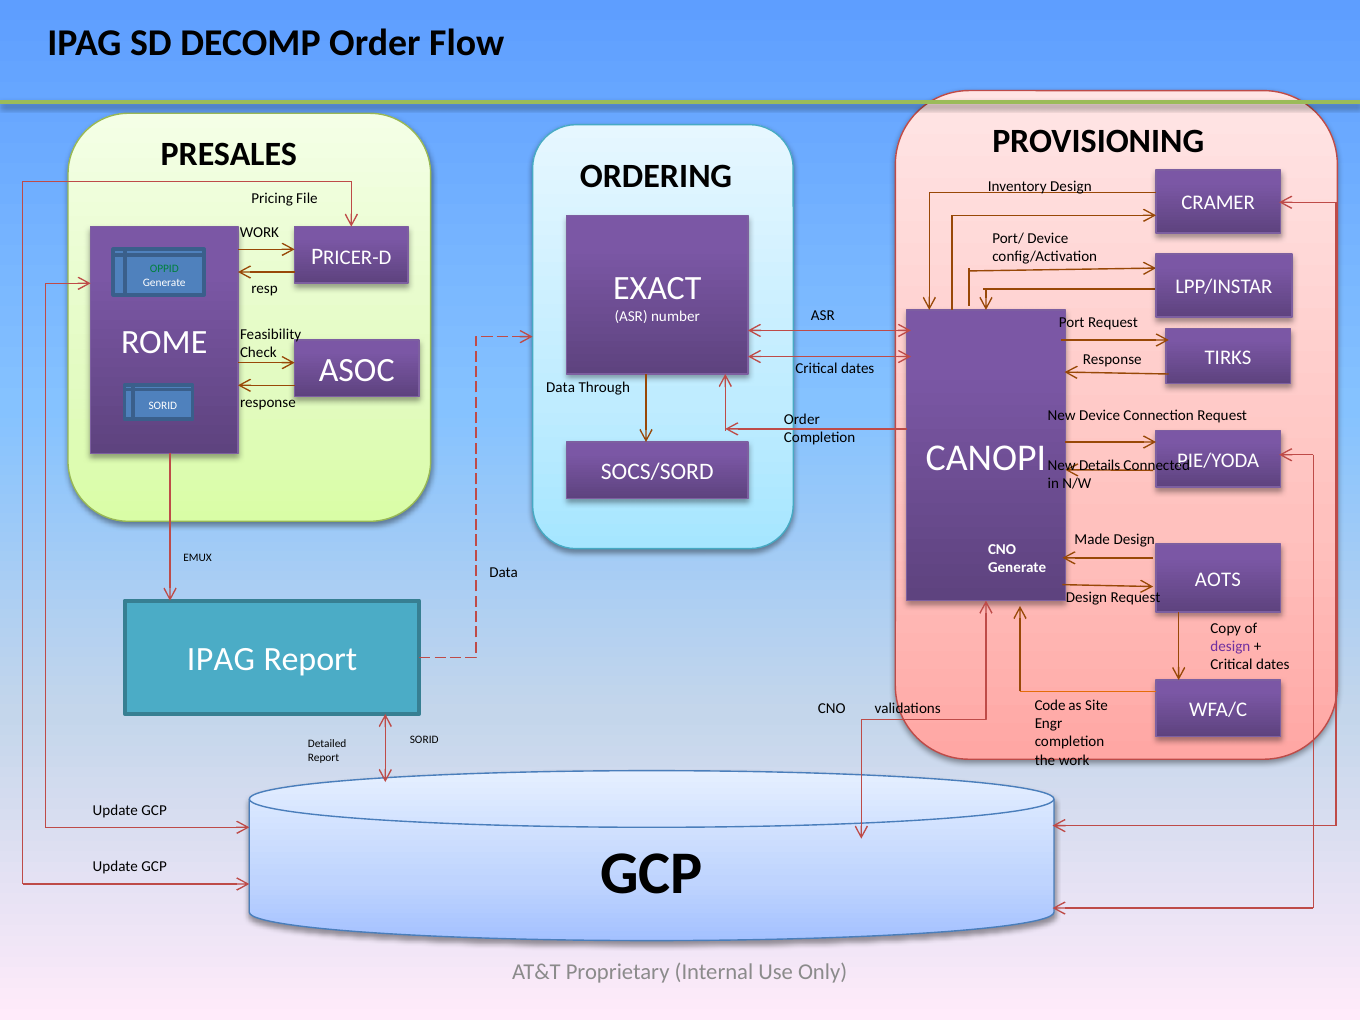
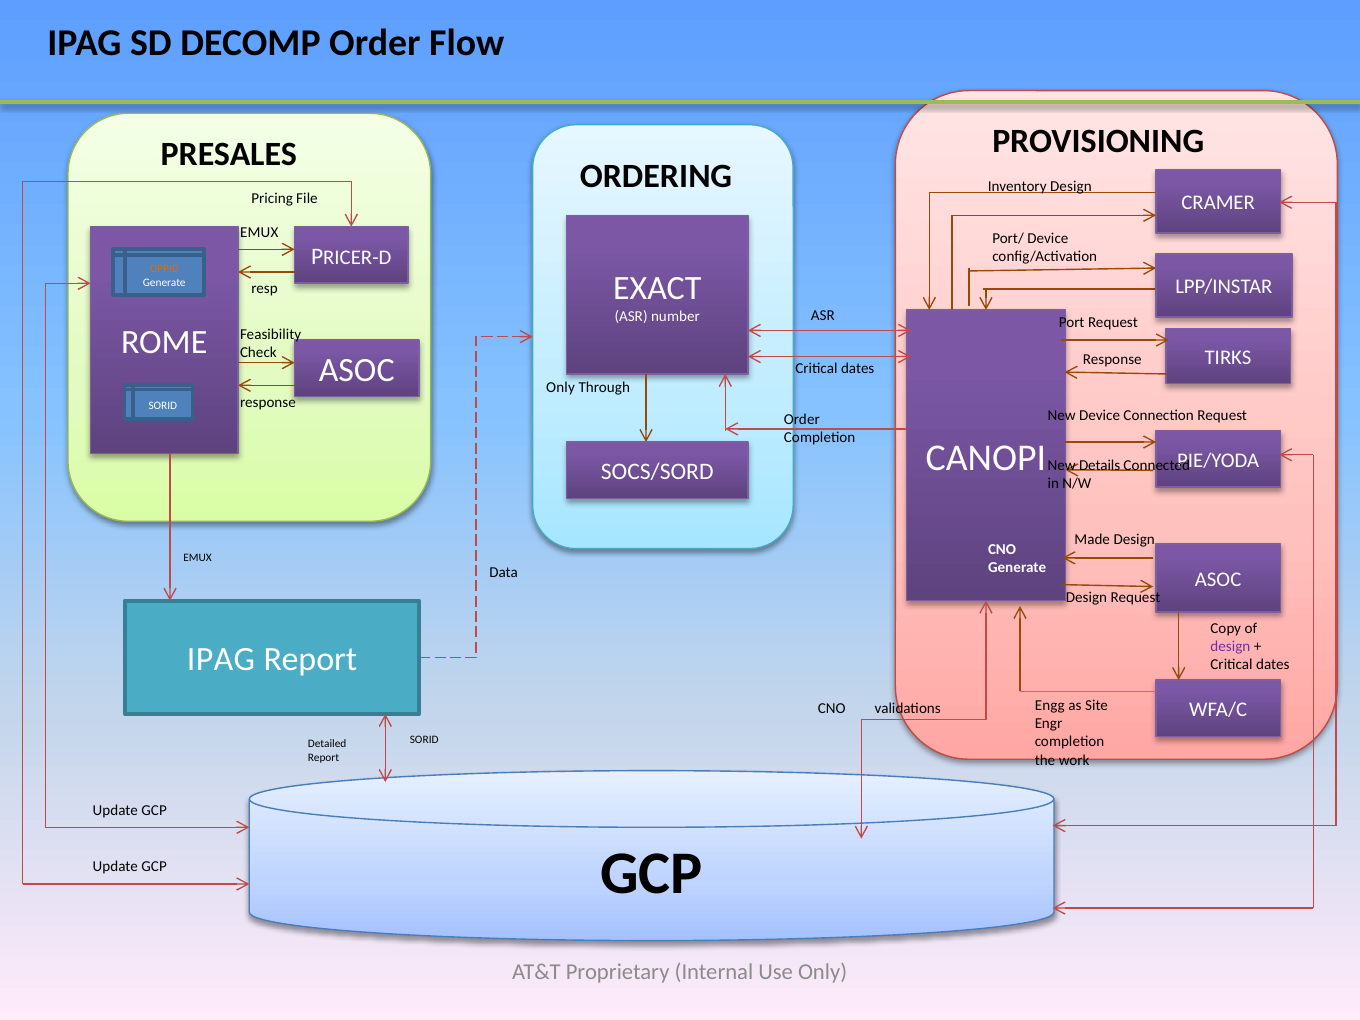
WORK at (259, 232): WORK -> EMUX
OPPID colour: green -> orange
Data at (561, 388): Data -> Only
AOTS at (1218, 579): AOTS -> ASOC
Code: Code -> Engg
